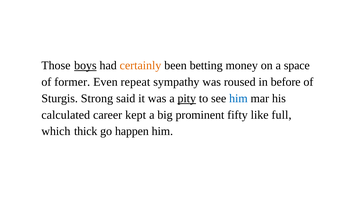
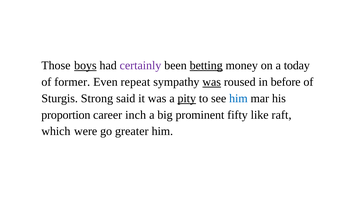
certainly colour: orange -> purple
betting underline: none -> present
space: space -> today
was at (212, 82) underline: none -> present
calculated: calculated -> proportion
kept: kept -> inch
full: full -> raft
thick: thick -> were
happen: happen -> greater
